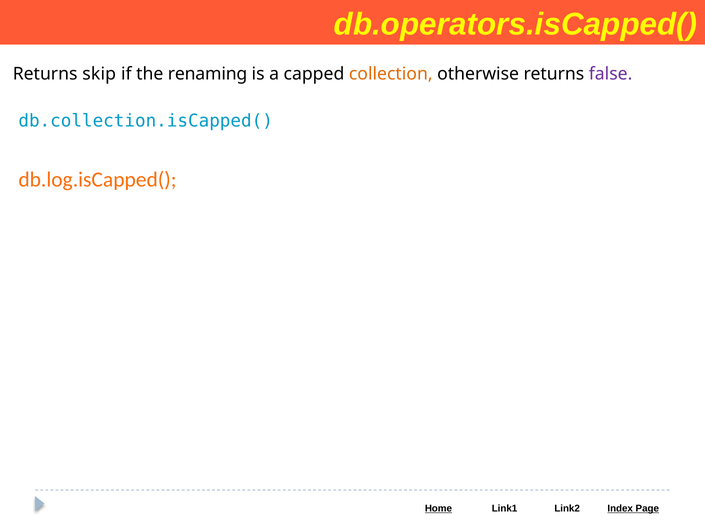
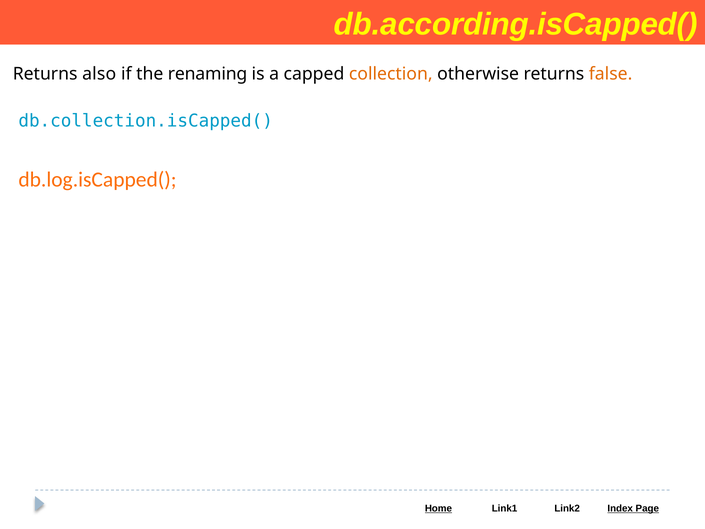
db.operators.isCapped(: db.operators.isCapped( -> db.according.isCapped(
skip: skip -> also
false colour: purple -> orange
